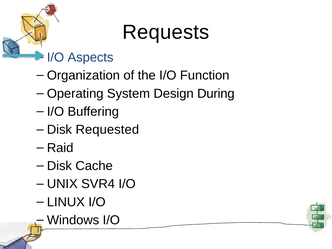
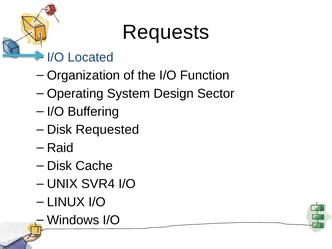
Aspects: Aspects -> Located
During: During -> Sector
